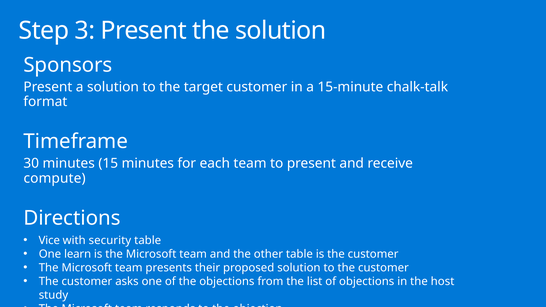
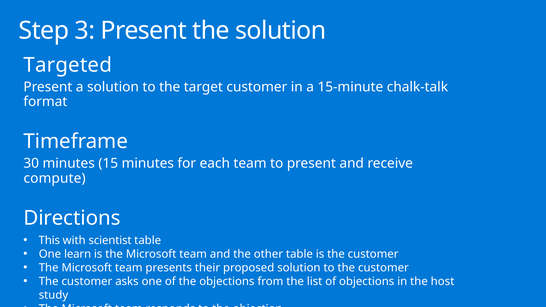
Sponsors: Sponsors -> Targeted
Vice: Vice -> This
security: security -> scientist
